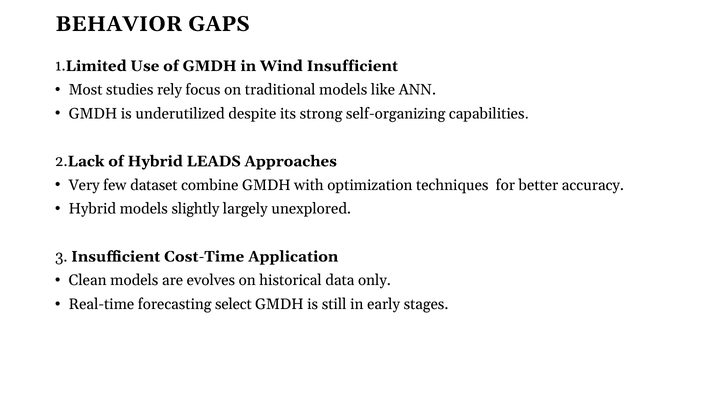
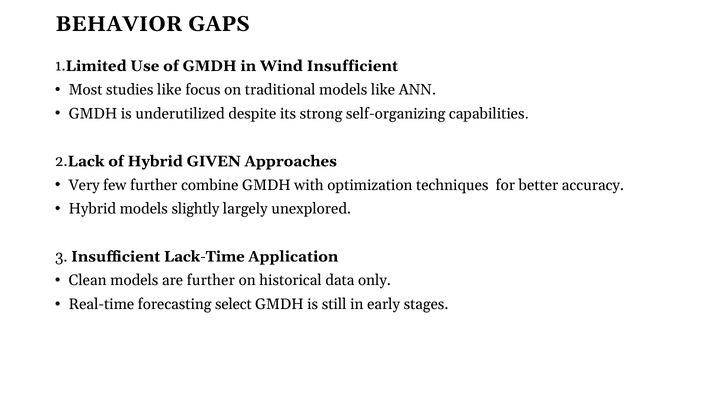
studies rely: rely -> like
LEADS: LEADS -> GIVEN
few dataset: dataset -> further
Cost-Time: Cost-Time -> Lack-Time
are evolves: evolves -> further
